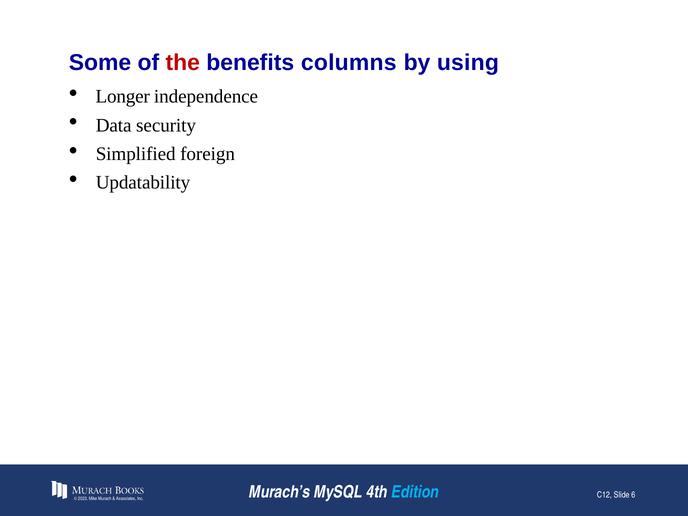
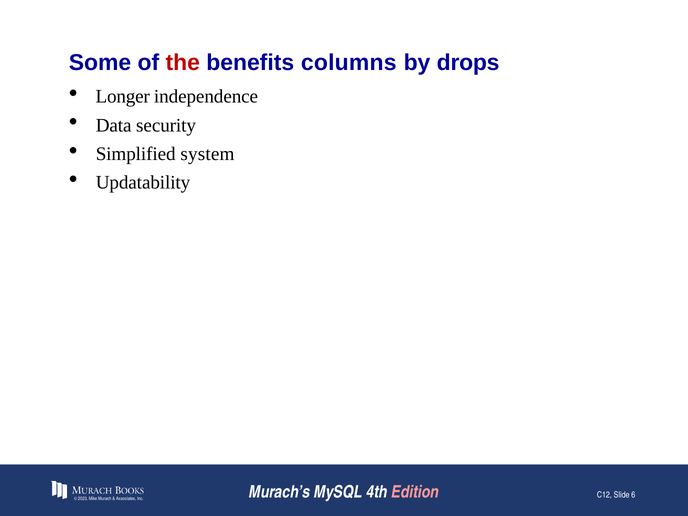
using: using -> drops
foreign: foreign -> system
Edition colour: light blue -> pink
